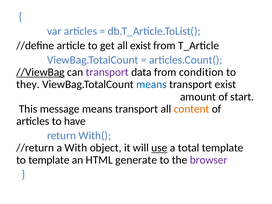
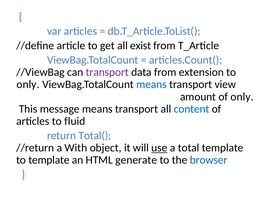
//ViewBag underline: present -> none
condition: condition -> extension
they at (28, 84): they -> only
transport exist: exist -> view
of start: start -> only
content colour: orange -> blue
have: have -> fluid
With(: With( -> Total(
browser colour: purple -> blue
